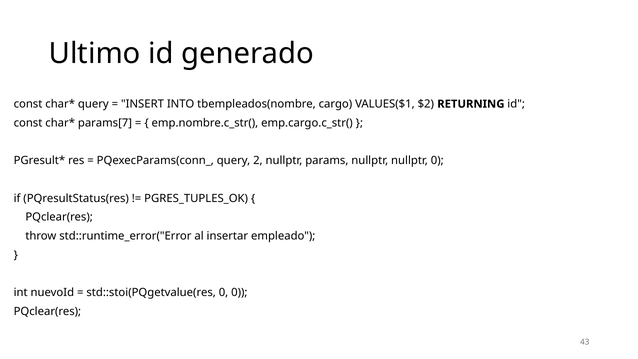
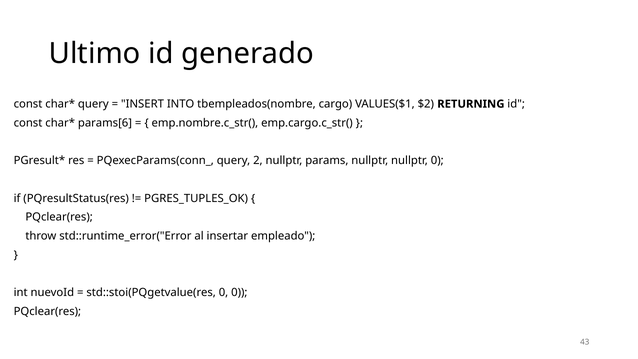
params[7: params[7 -> params[6
